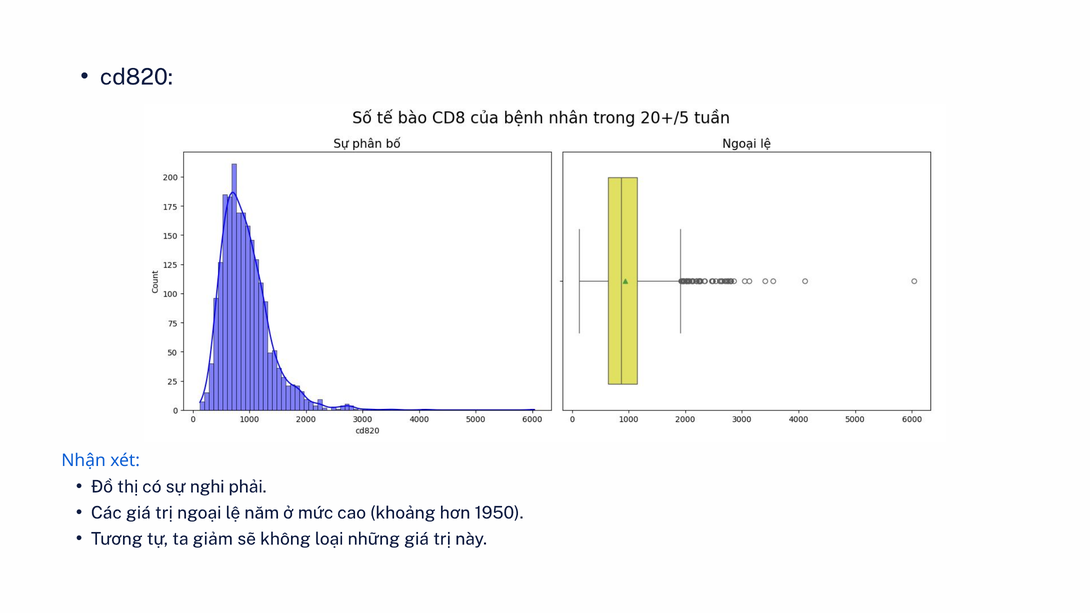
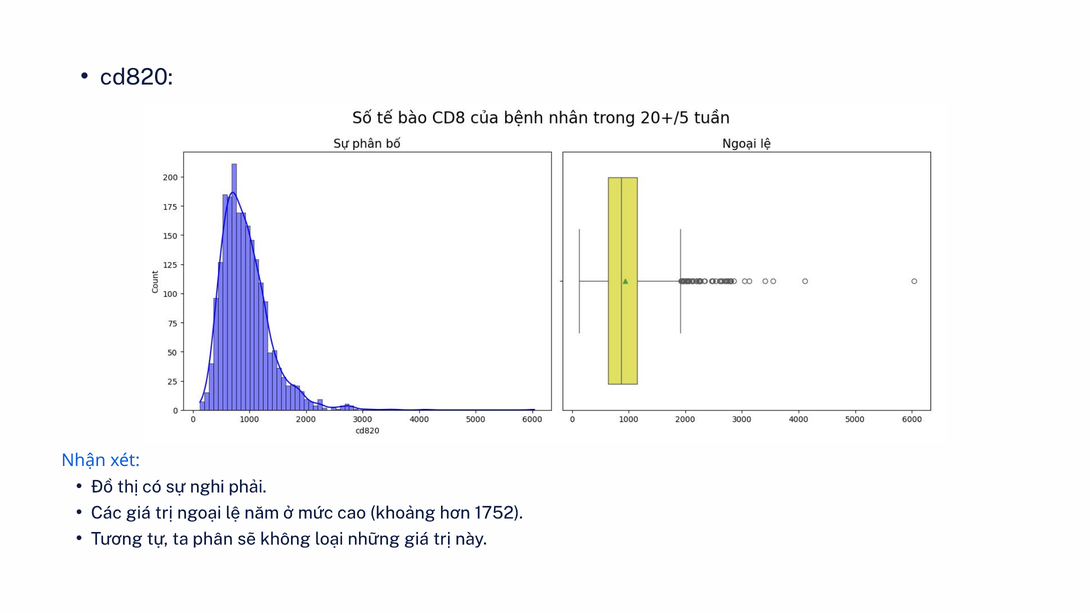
1950: 1950 -> 1752
giảm: giảm -> phân
